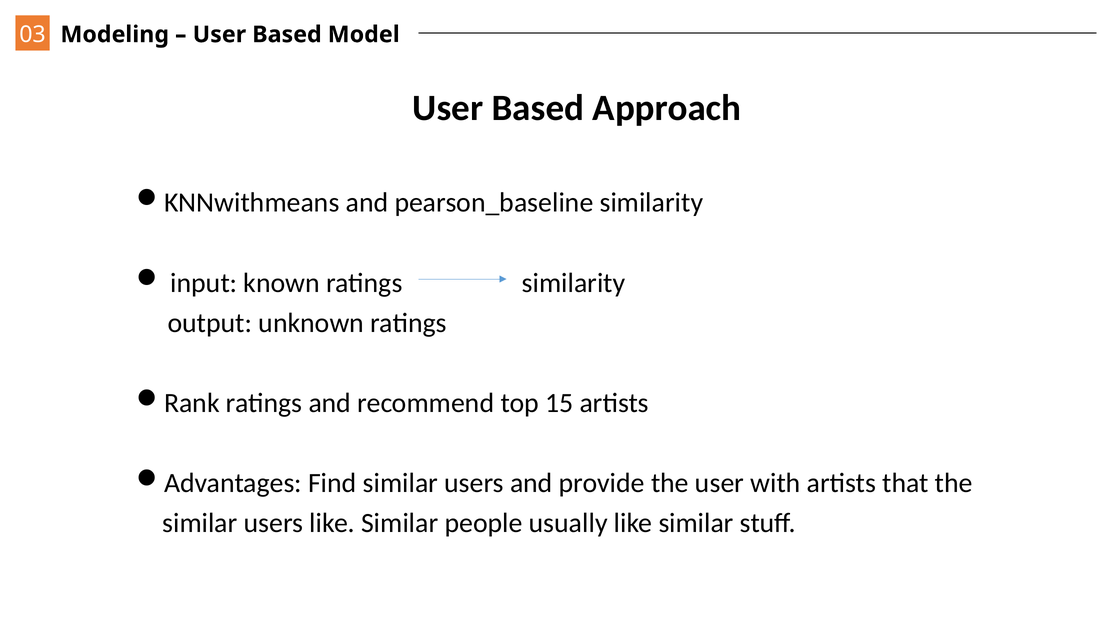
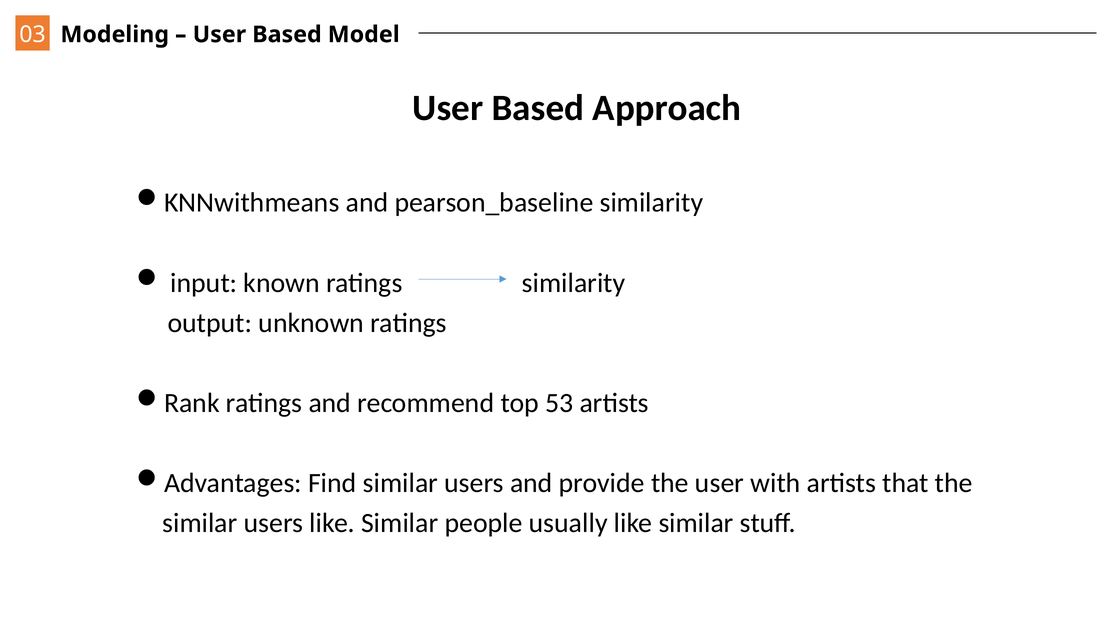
15: 15 -> 53
